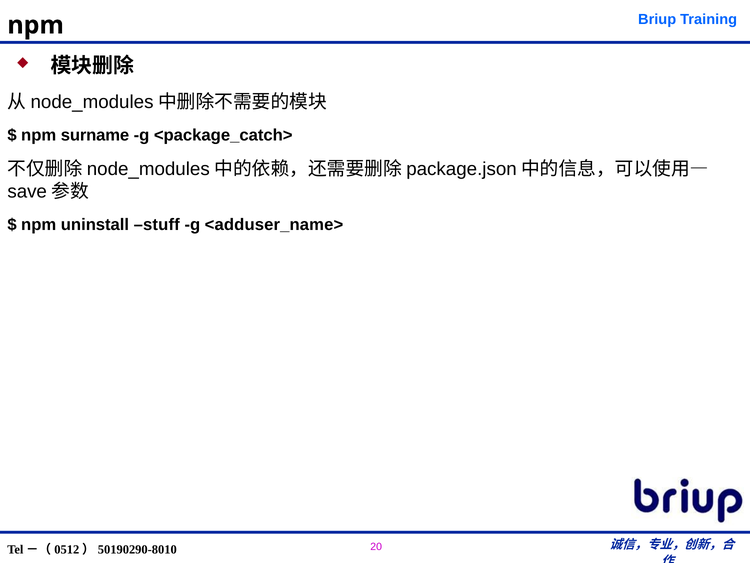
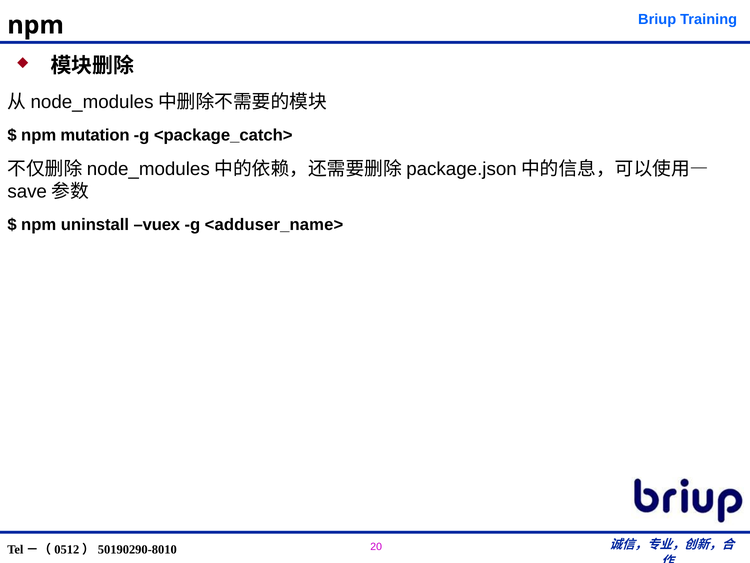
surname: surname -> mutation
stuff: stuff -> vuex
